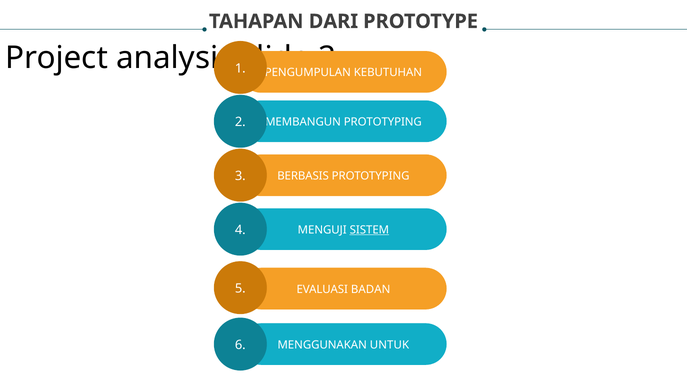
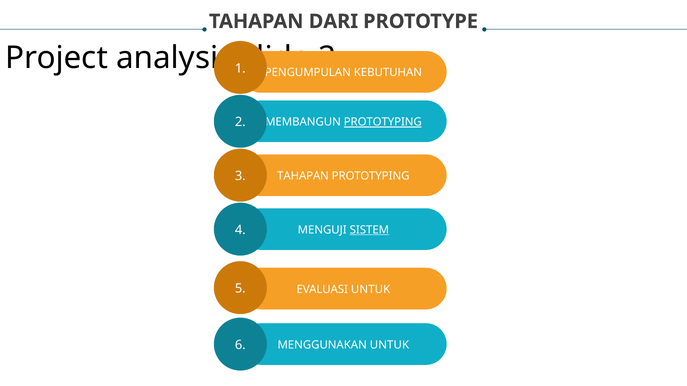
PROTOTYPING at (383, 122) underline: none -> present
BERBASIS at (303, 176): BERBASIS -> TAHAPAN
EVALUASI BADAN: BADAN -> UNTUK
